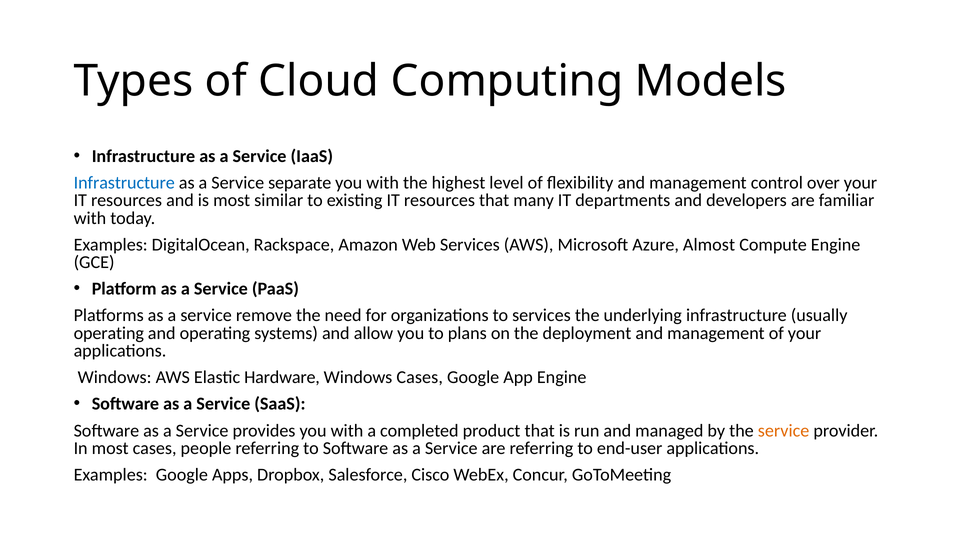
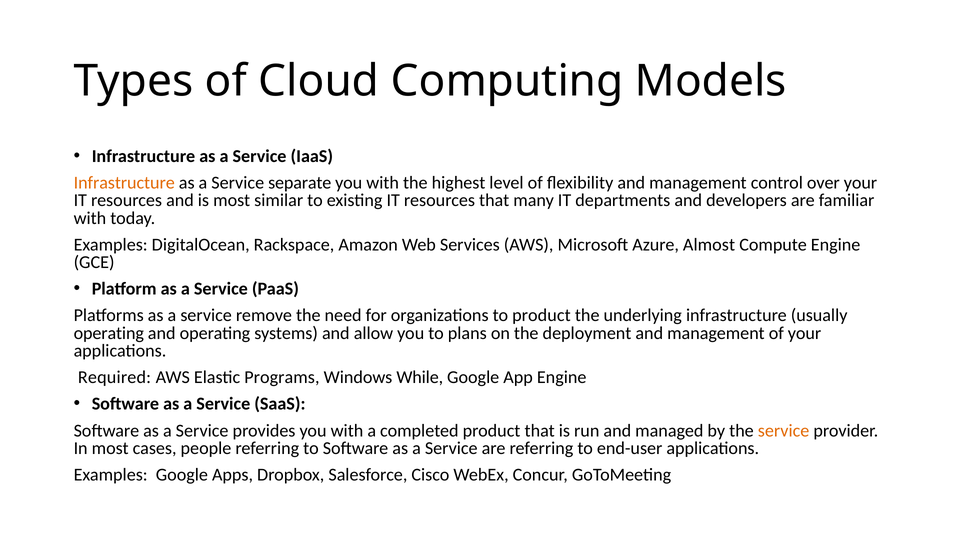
Infrastructure at (124, 183) colour: blue -> orange
to services: services -> product
Windows at (115, 378): Windows -> Required
Hardware: Hardware -> Programs
Windows Cases: Cases -> While
